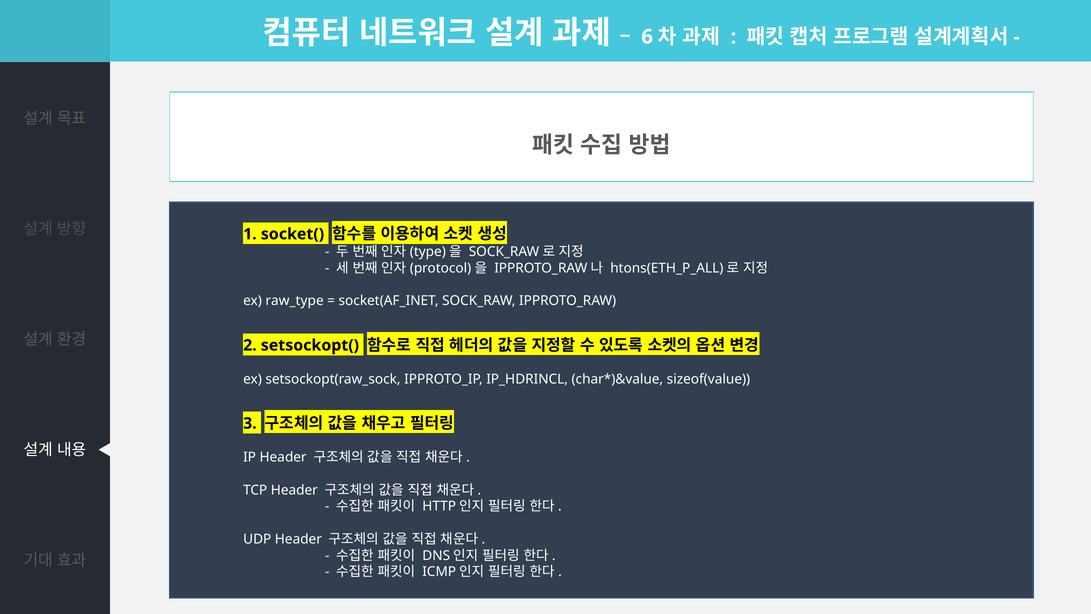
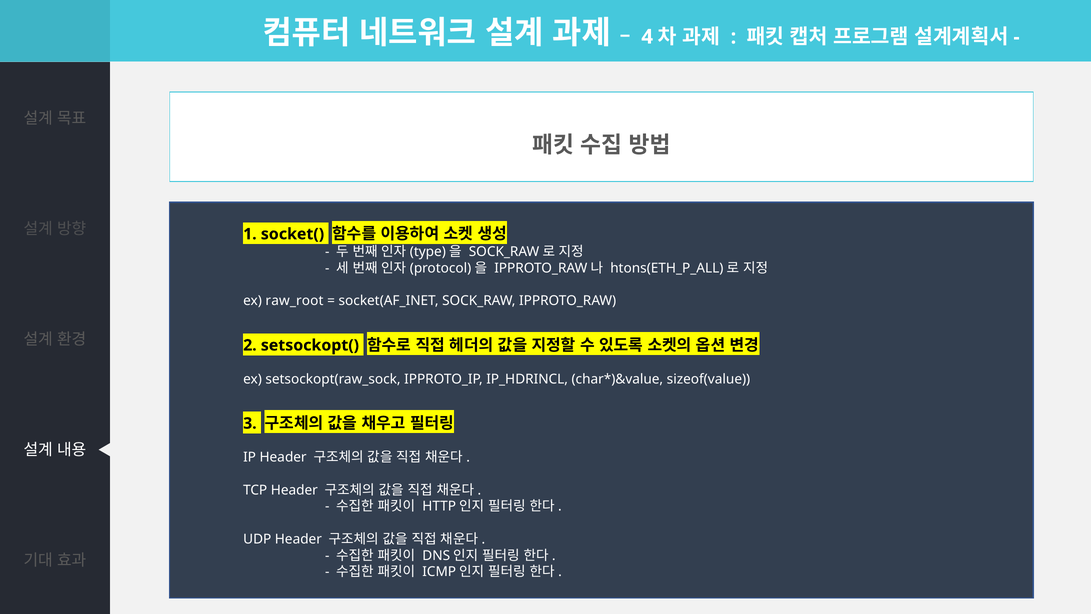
6: 6 -> 4
raw_type: raw_type -> raw_root
